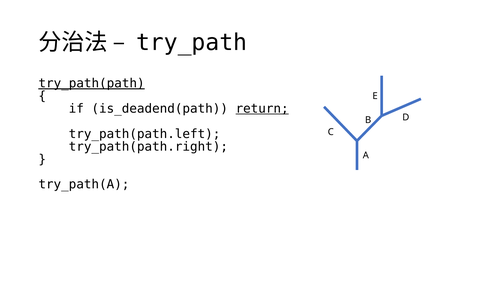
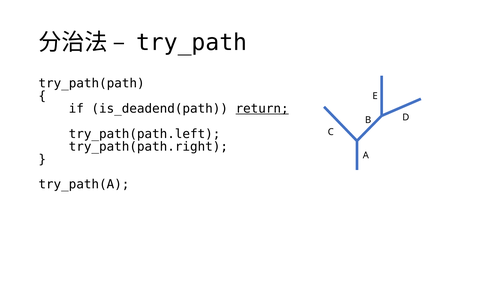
try_path(path underline: present -> none
